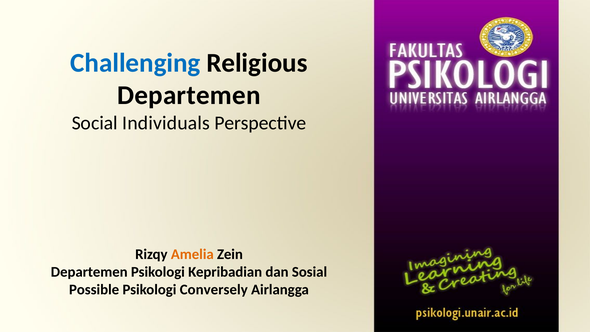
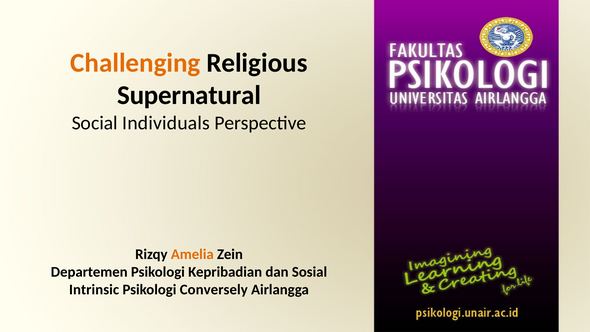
Challenging colour: blue -> orange
Departemen at (189, 95): Departemen -> Supernatural
Possible: Possible -> Intrinsic
